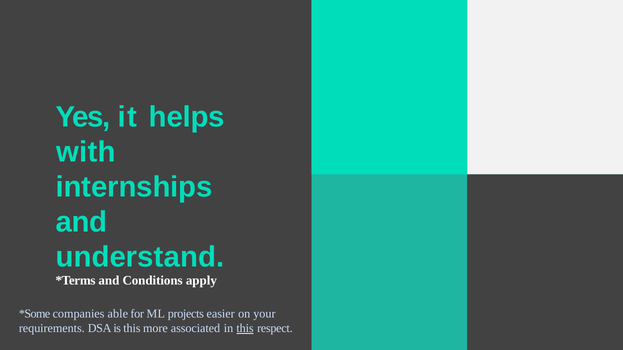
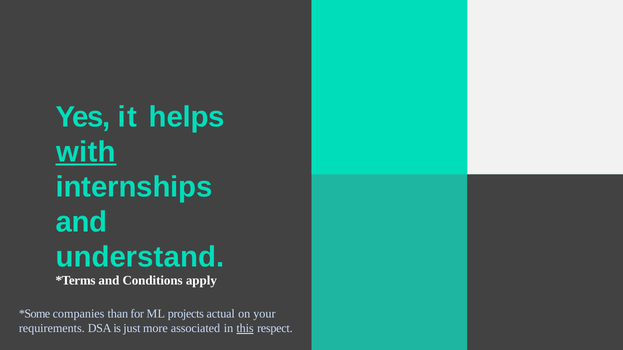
with underline: none -> present
able: able -> than
easier: easier -> actual
is this: this -> just
